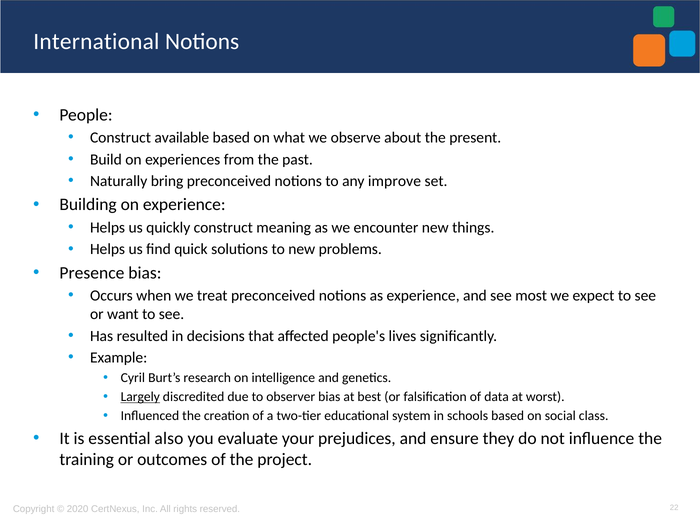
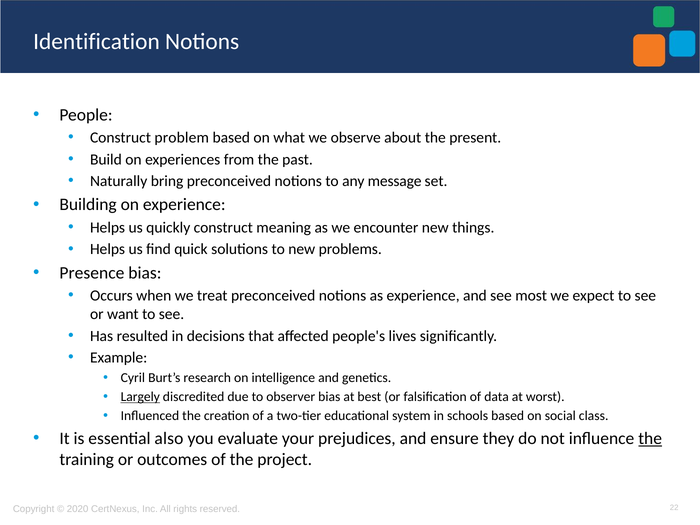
International: International -> Identification
available: available -> problem
improve: improve -> message
the at (650, 438) underline: none -> present
